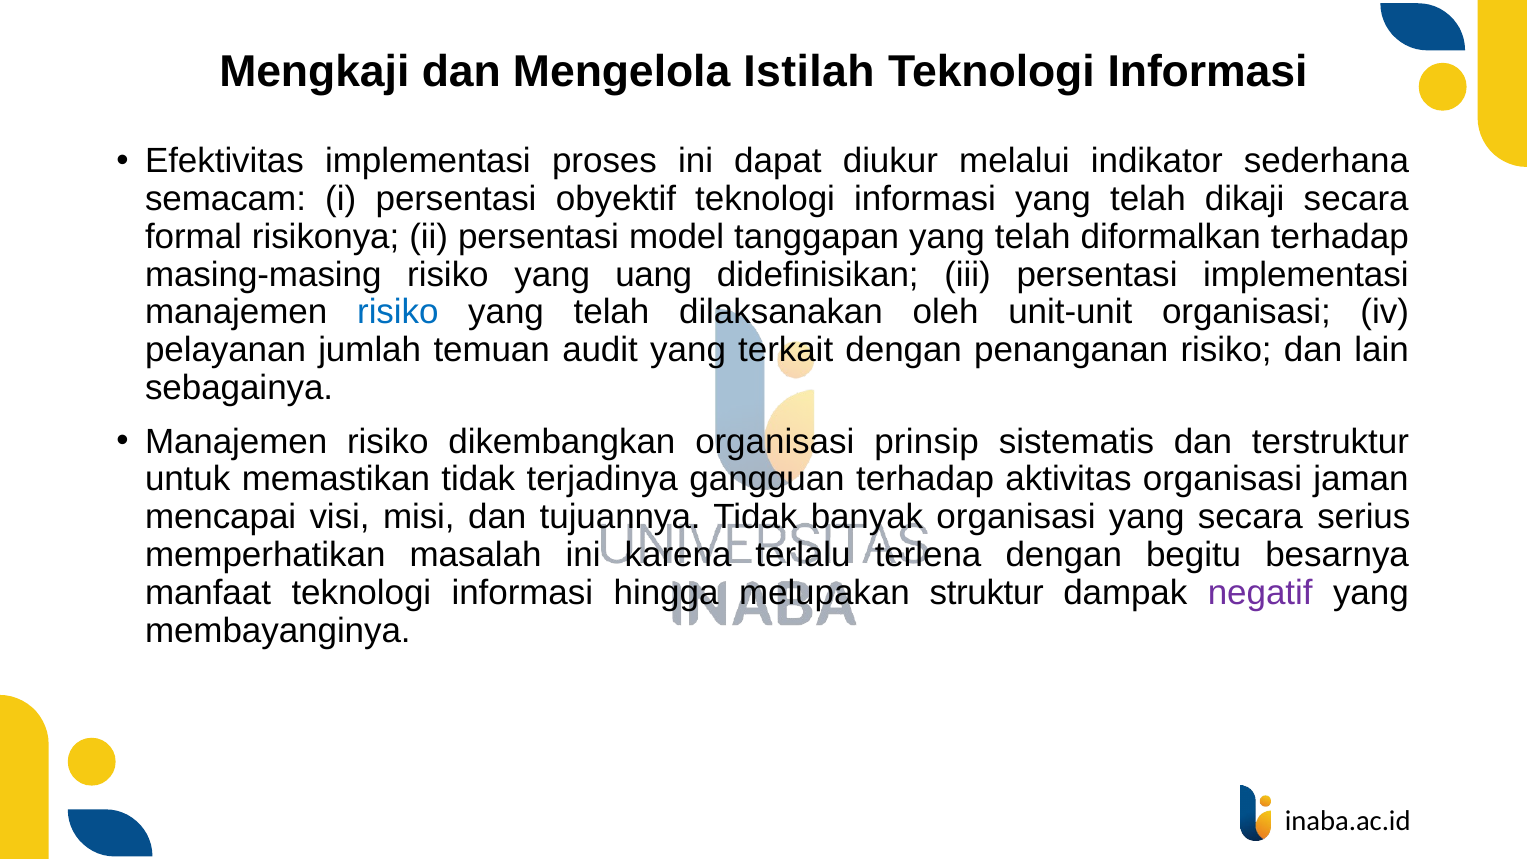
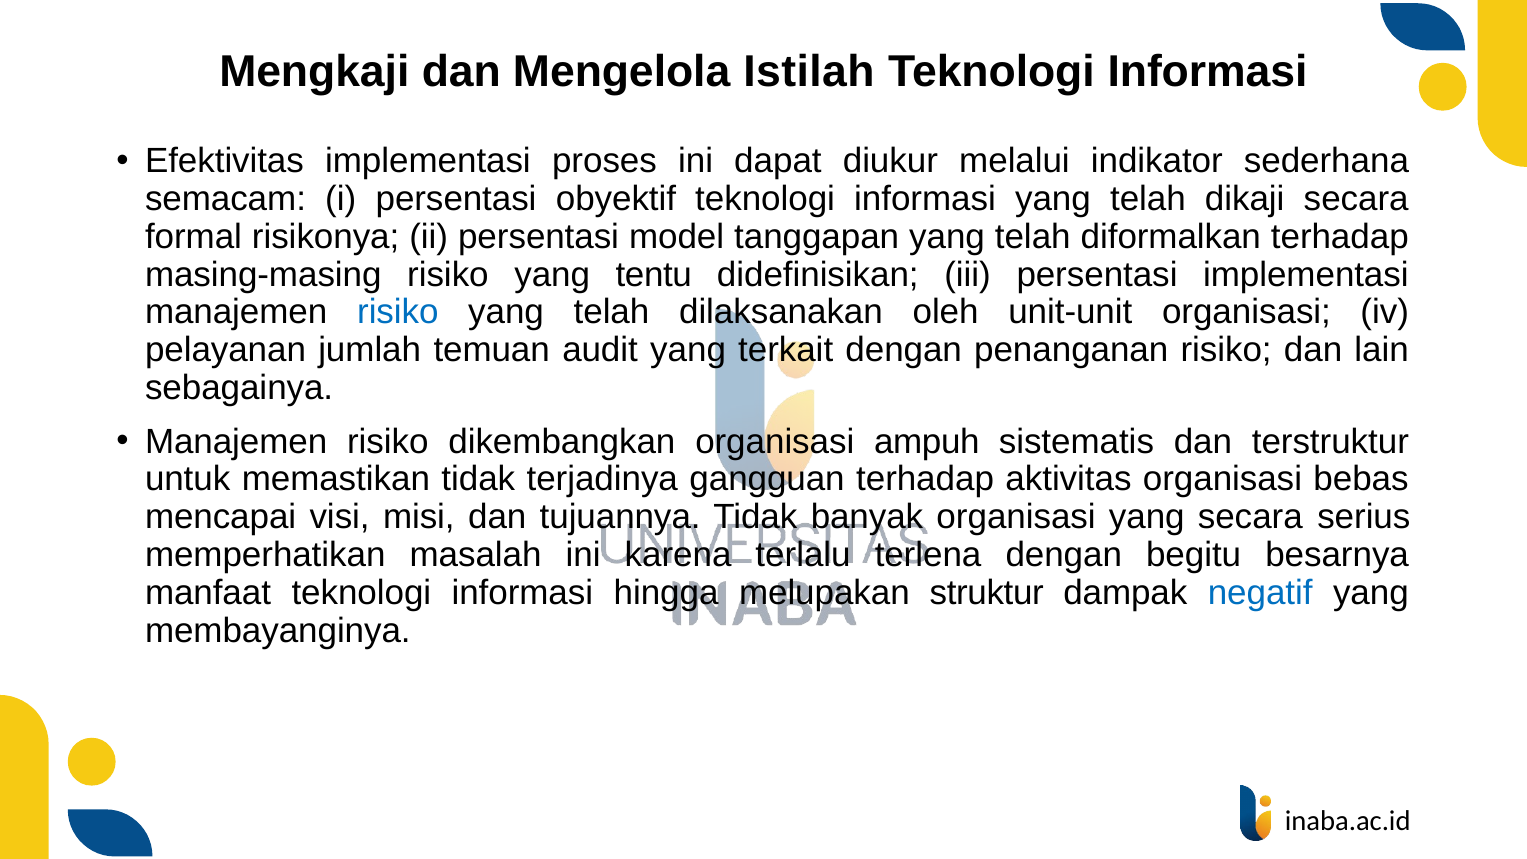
uang: uang -> tentu
prinsip: prinsip -> ampuh
jaman: jaman -> bebas
negatif colour: purple -> blue
